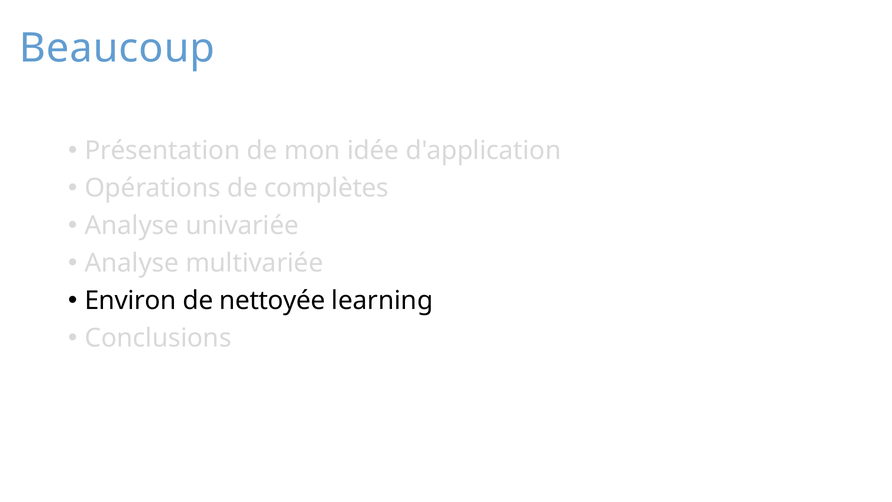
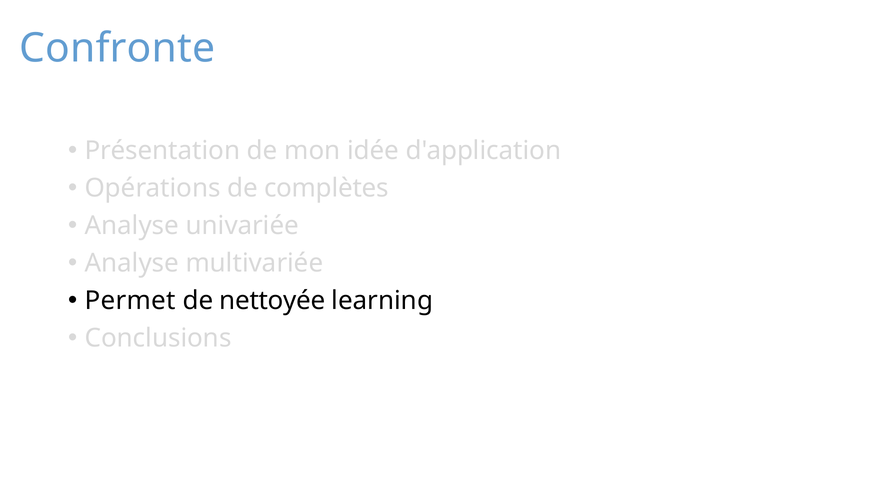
Beaucoup: Beaucoup -> Confronte
Environ: Environ -> Permet
